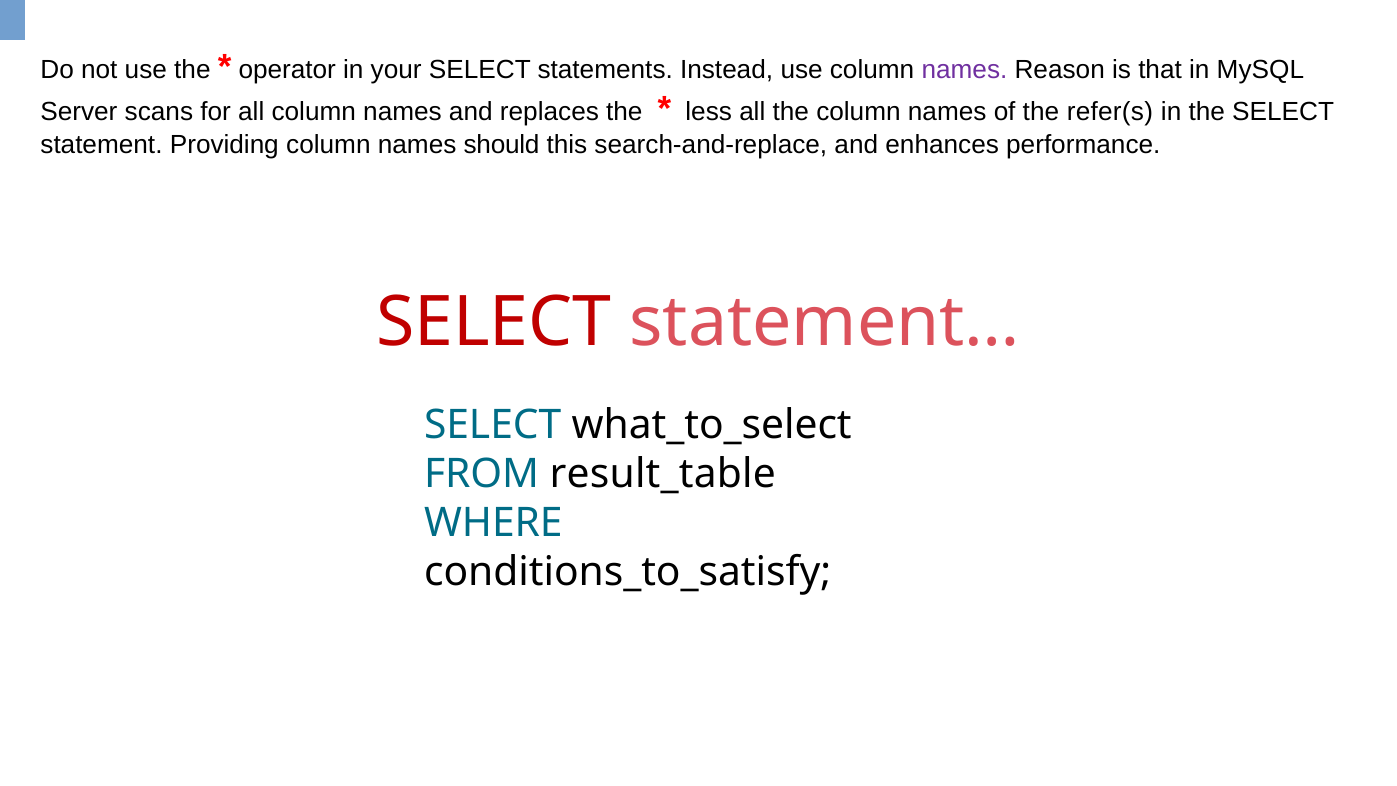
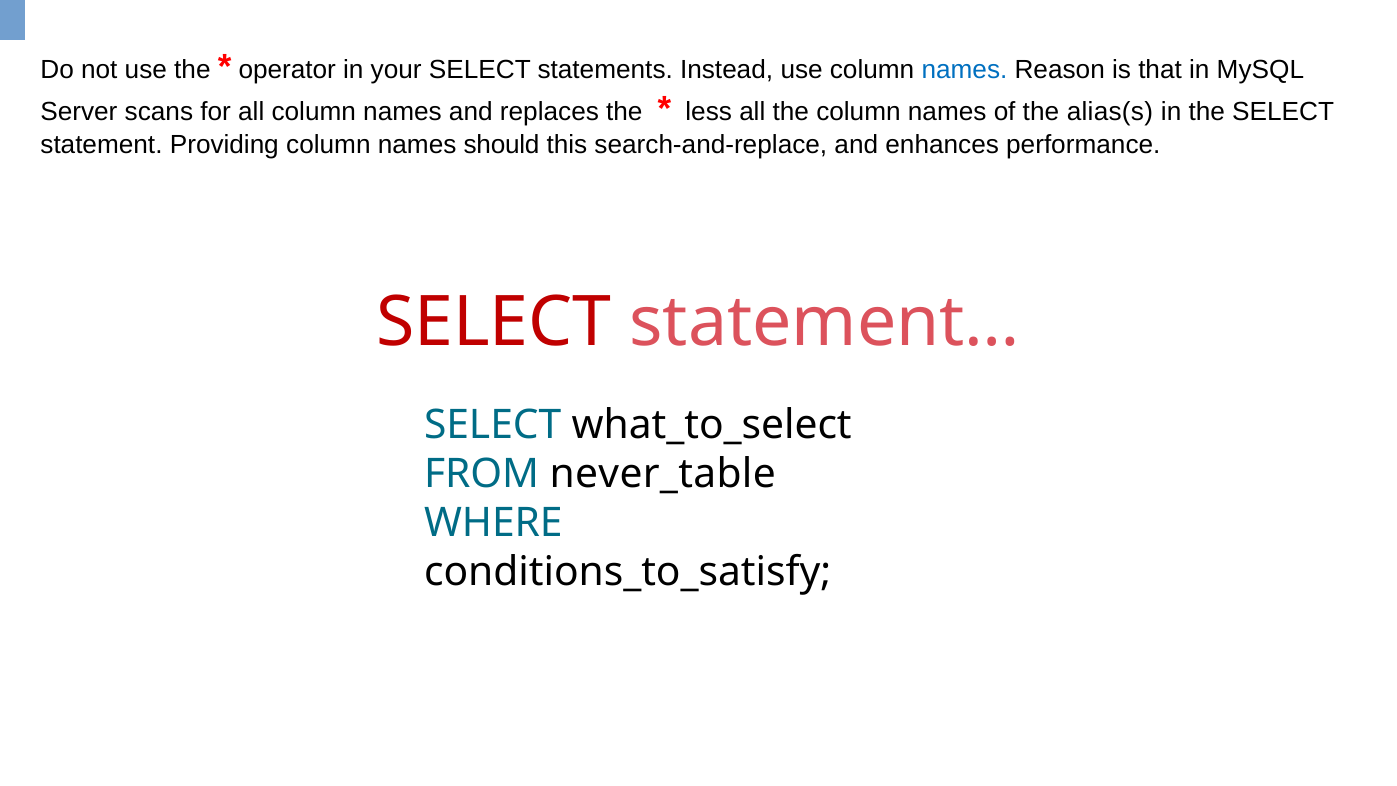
names at (964, 70) colour: purple -> blue
refer(s: refer(s -> alias(s
result_table: result_table -> never_table
